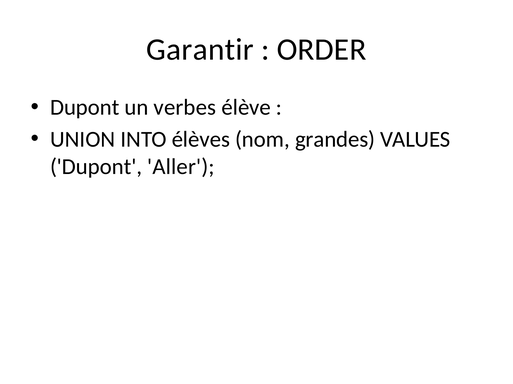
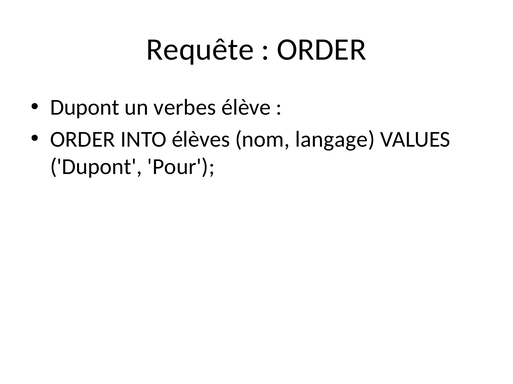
Garantir: Garantir -> Requête
UNION at (83, 140): UNION -> ORDER
grandes: grandes -> langage
Aller: Aller -> Pour
